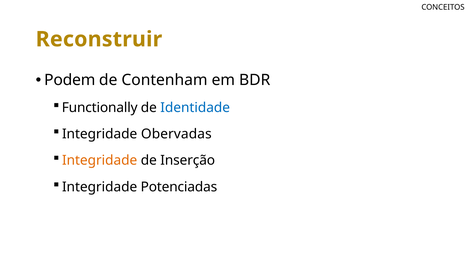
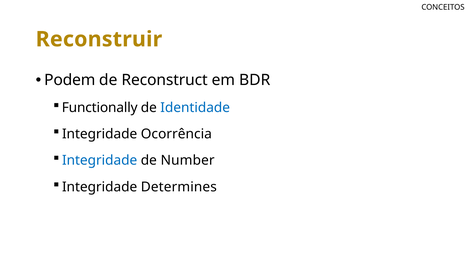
Contenham: Contenham -> Reconstruct
Obervadas: Obervadas -> Ocorrência
Integridade at (100, 161) colour: orange -> blue
Inserção: Inserção -> Number
Potenciadas: Potenciadas -> Determines
